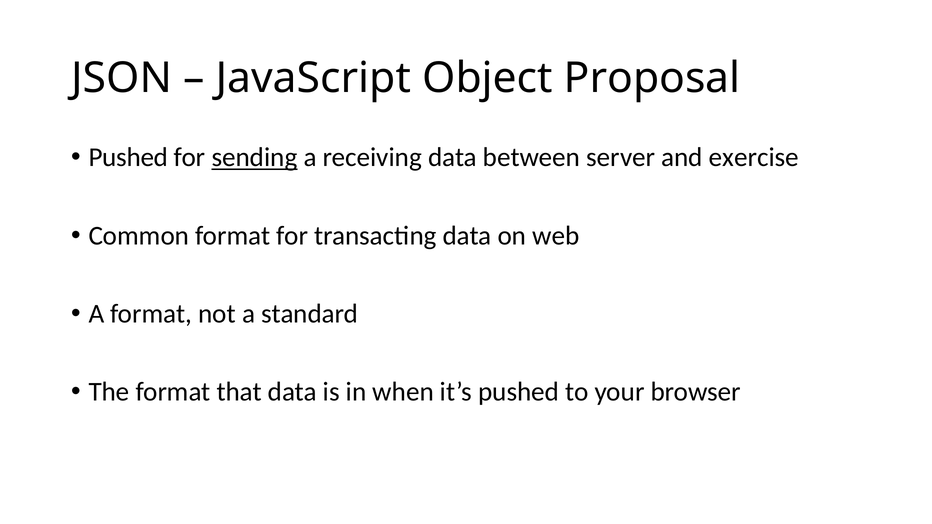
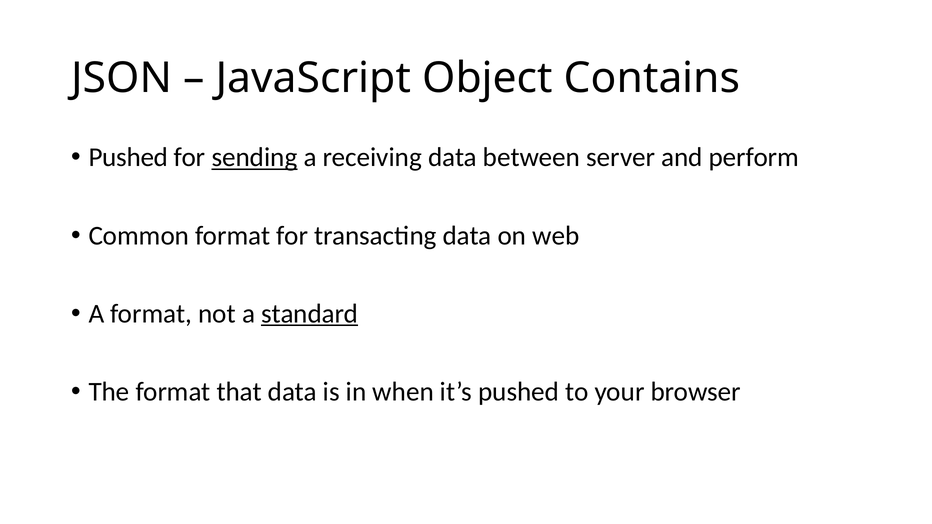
Proposal: Proposal -> Contains
exercise: exercise -> perform
standard underline: none -> present
